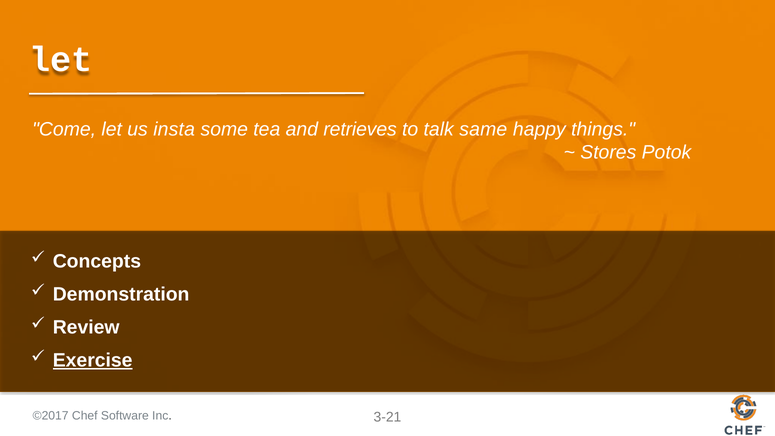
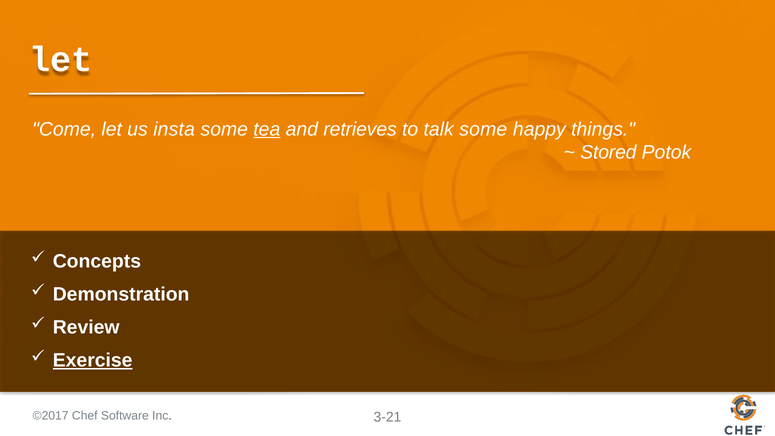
tea underline: none -> present
talk same: same -> some
Stores: Stores -> Stored
